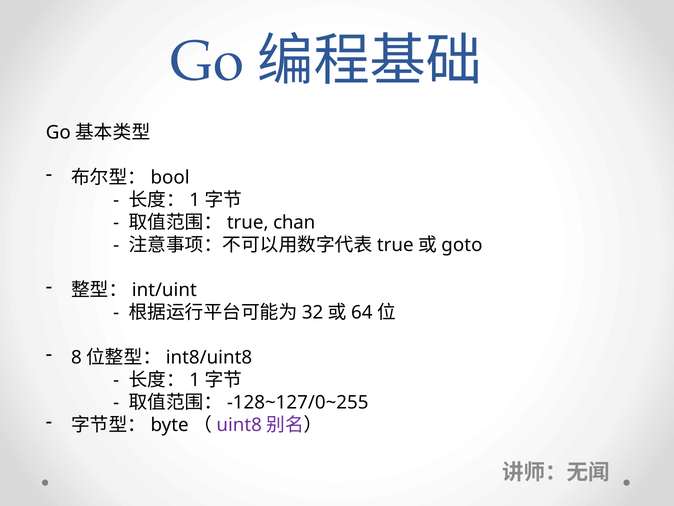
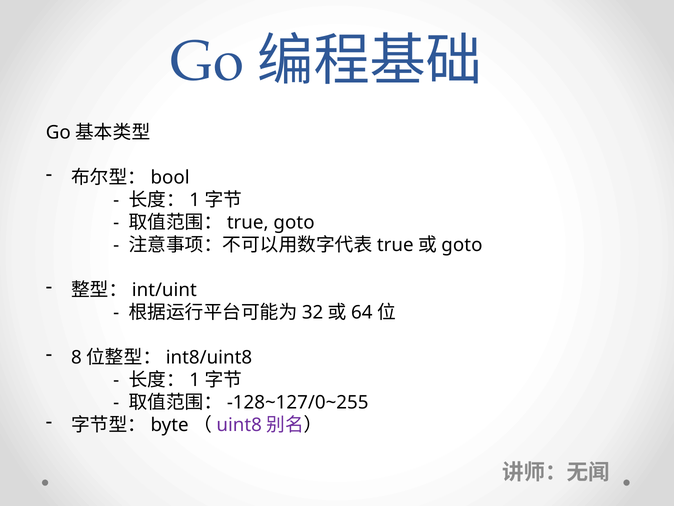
chan at (294, 222): chan -> goto
